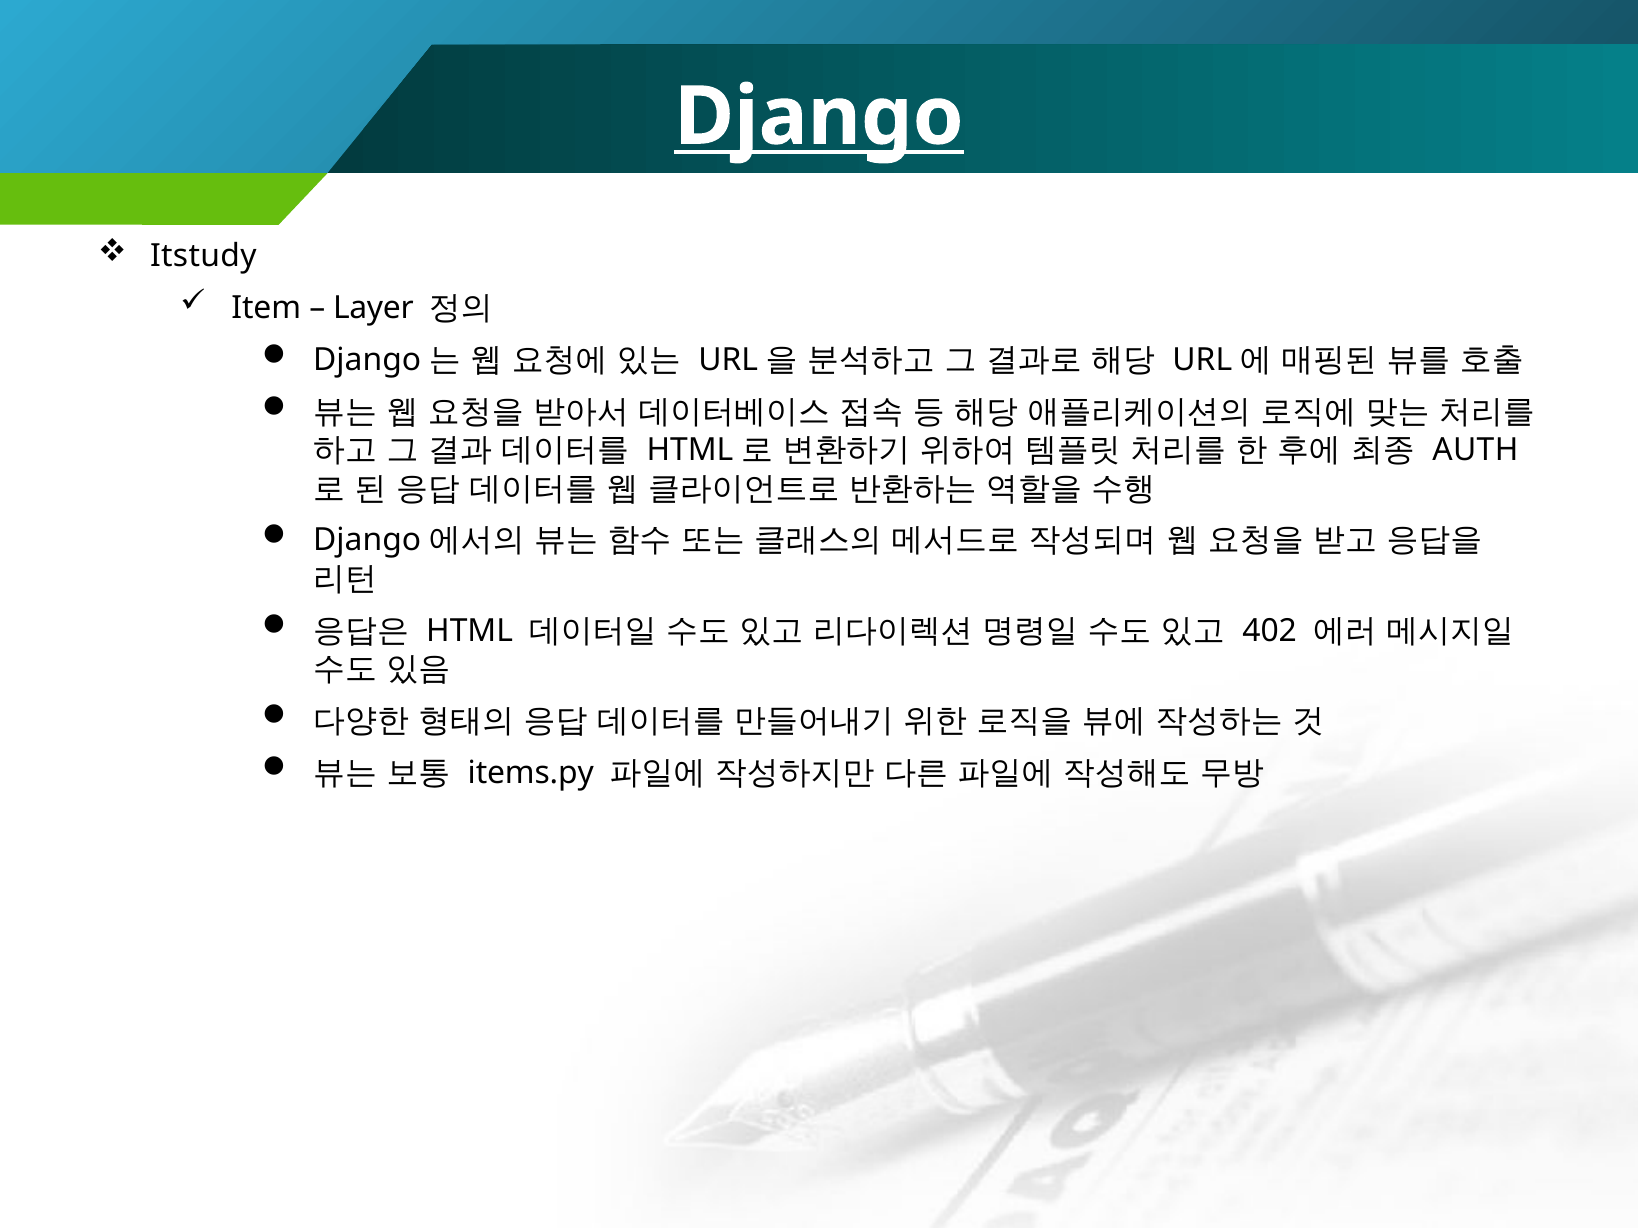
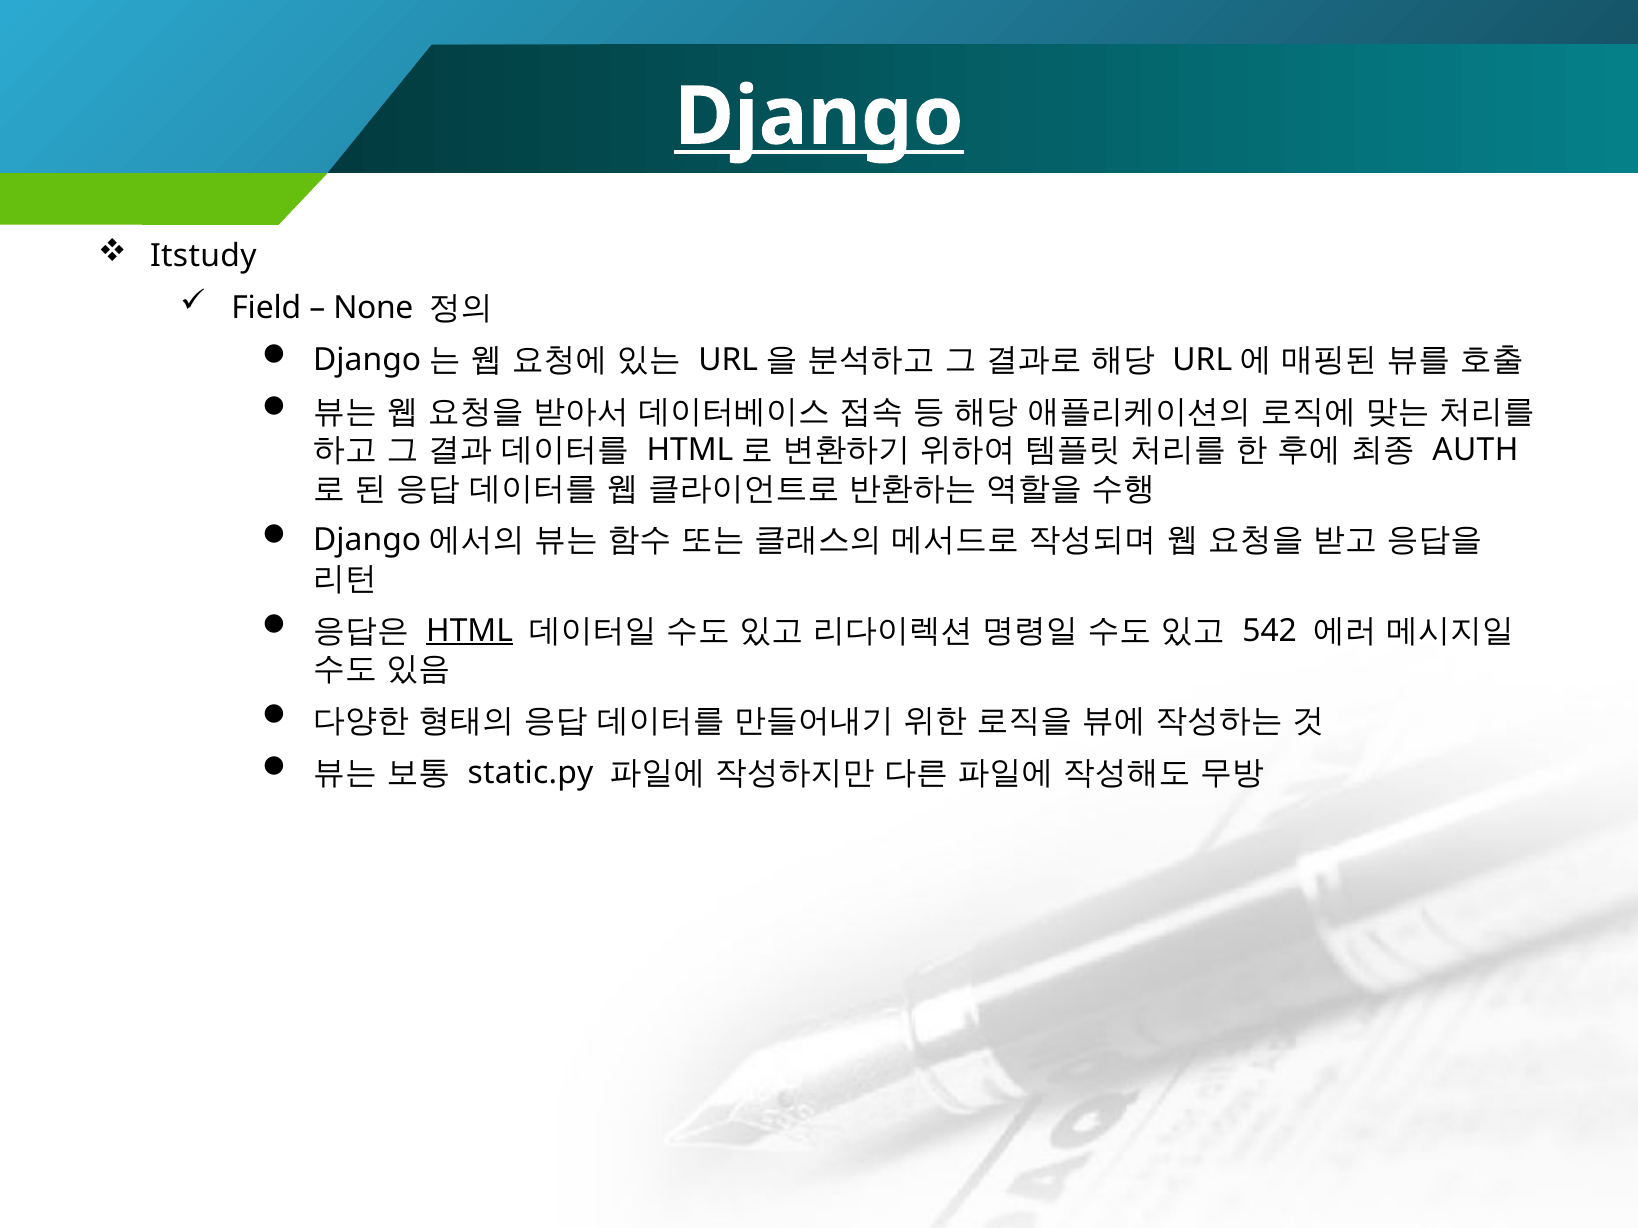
Item: Item -> Field
Layer: Layer -> None
HTML underline: none -> present
402: 402 -> 542
items.py: items.py -> static.py
